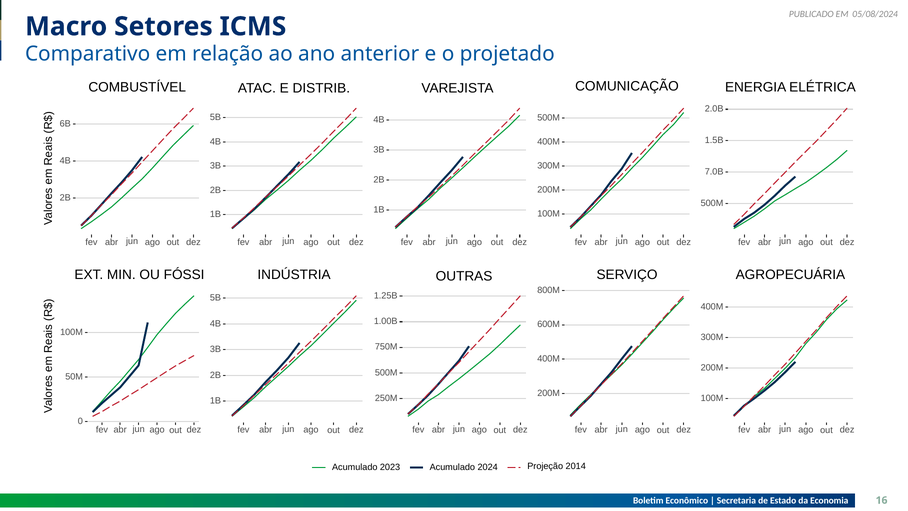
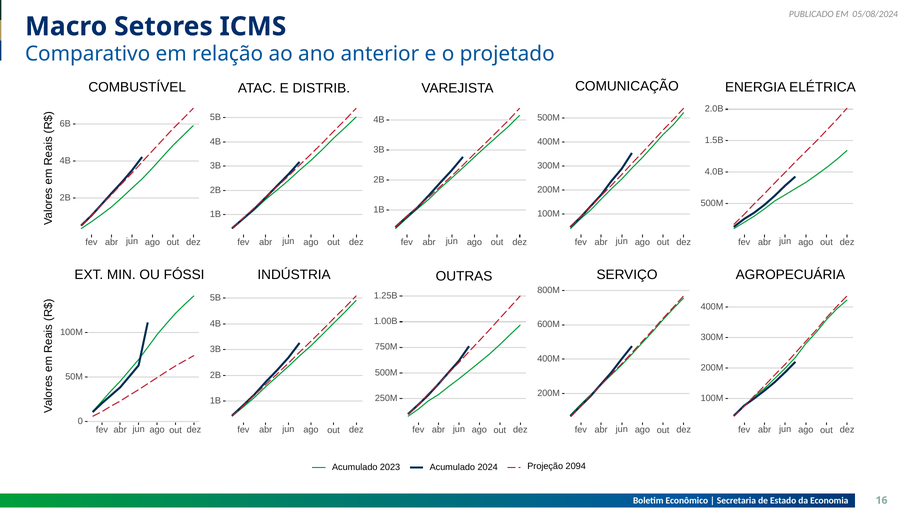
7.0B: 7.0B -> 4.0B
2014: 2014 -> 2094
